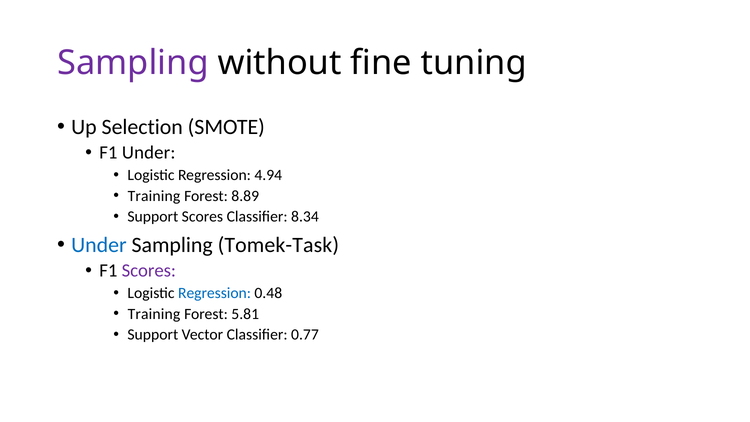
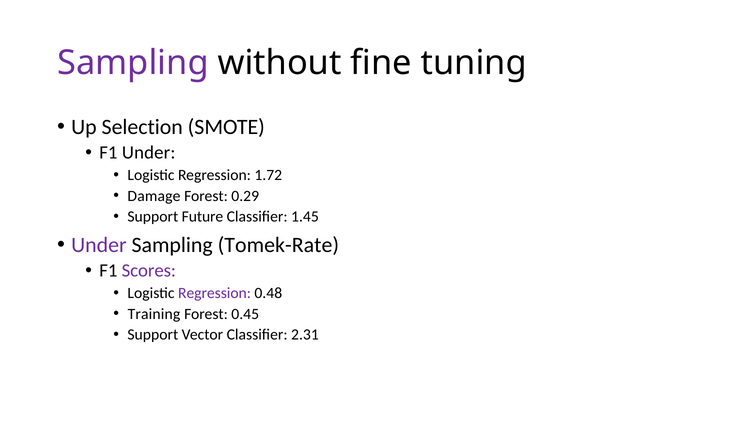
4.94: 4.94 -> 1.72
Training at (154, 196): Training -> Damage
8.89: 8.89 -> 0.29
Support Scores: Scores -> Future
8.34: 8.34 -> 1.45
Under at (99, 245) colour: blue -> purple
Tomek-Task: Tomek-Task -> Tomek-Rate
Regression at (215, 293) colour: blue -> purple
5.81: 5.81 -> 0.45
0.77: 0.77 -> 2.31
